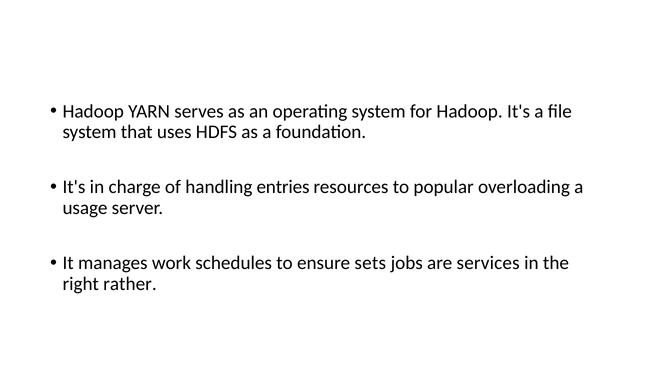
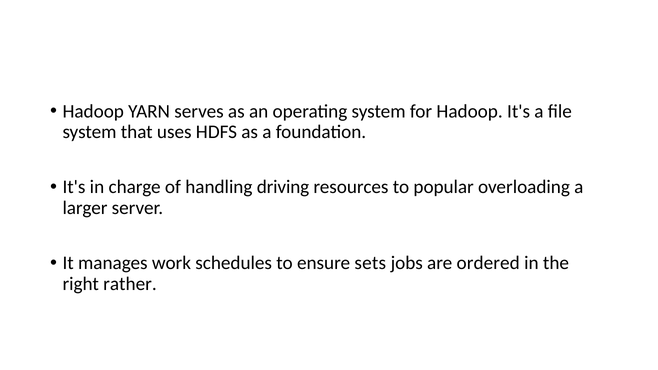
entries: entries -> driving
usage: usage -> larger
services: services -> ordered
